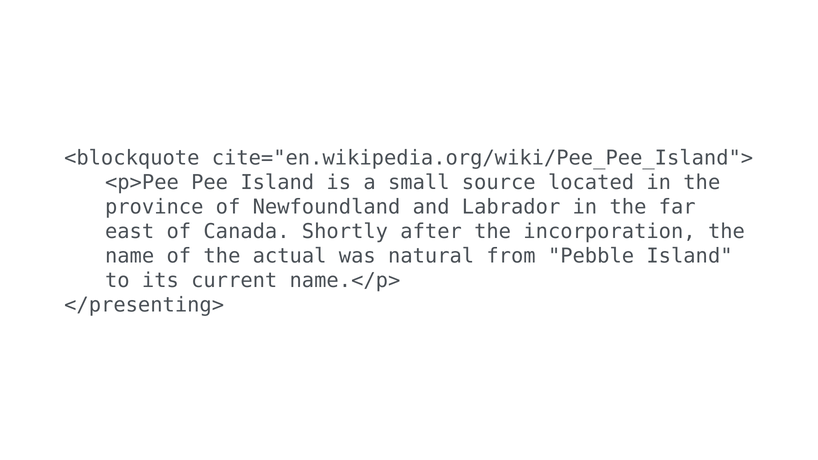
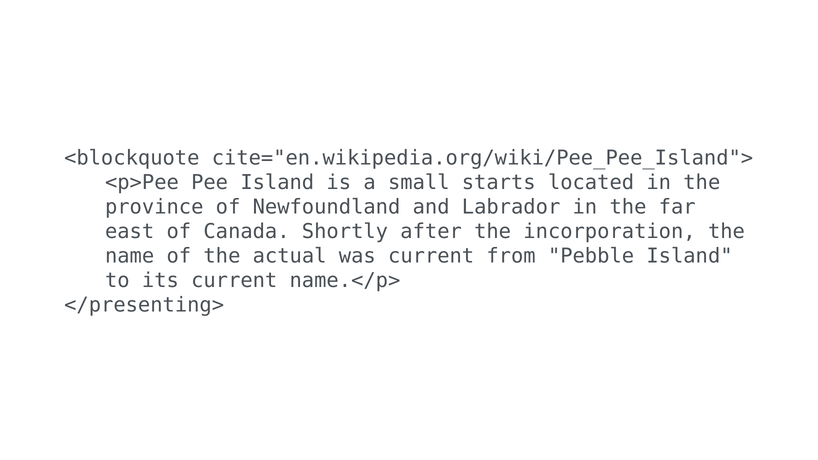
source: source -> starts
was natural: natural -> current
